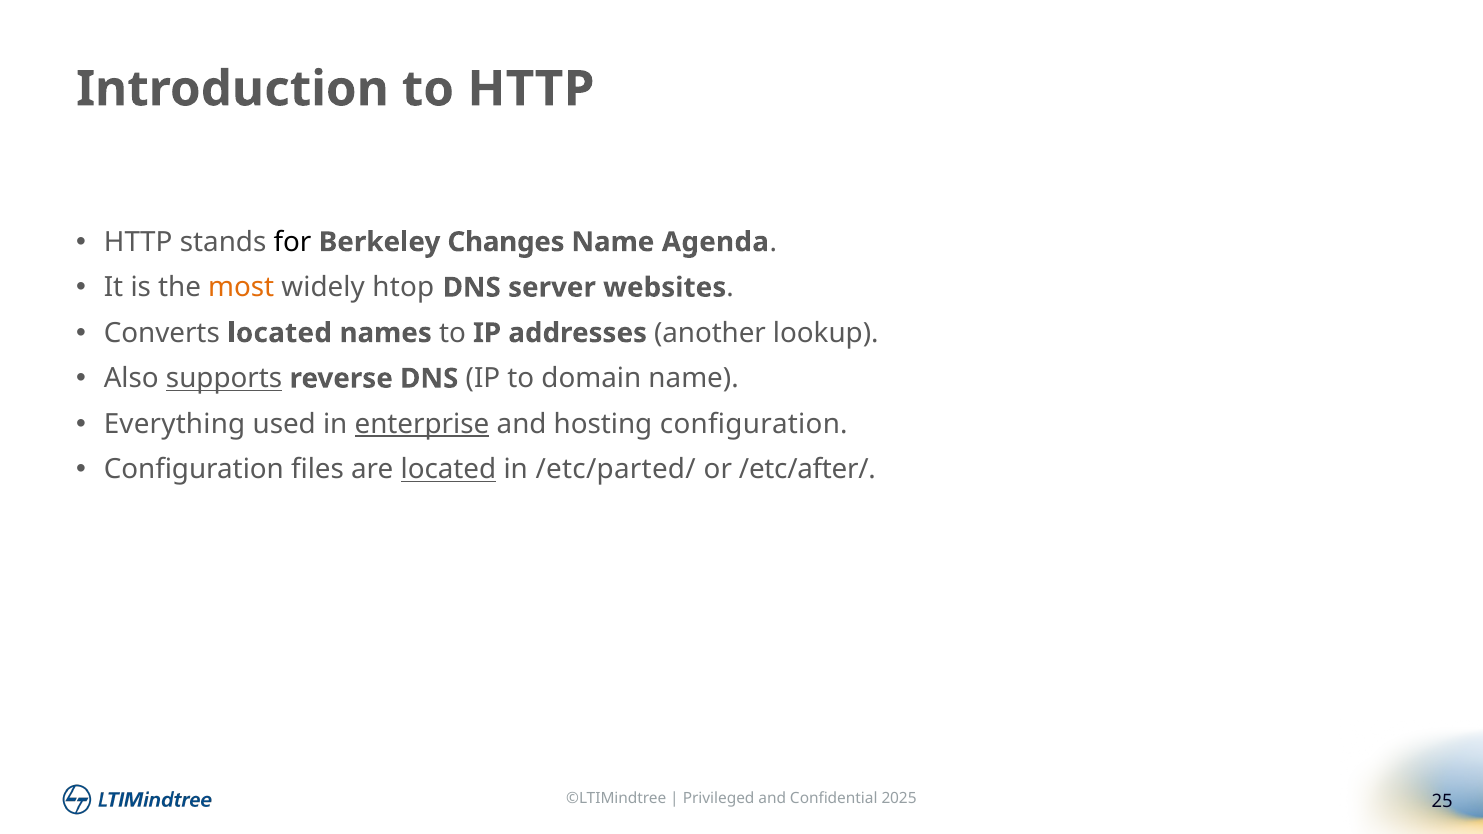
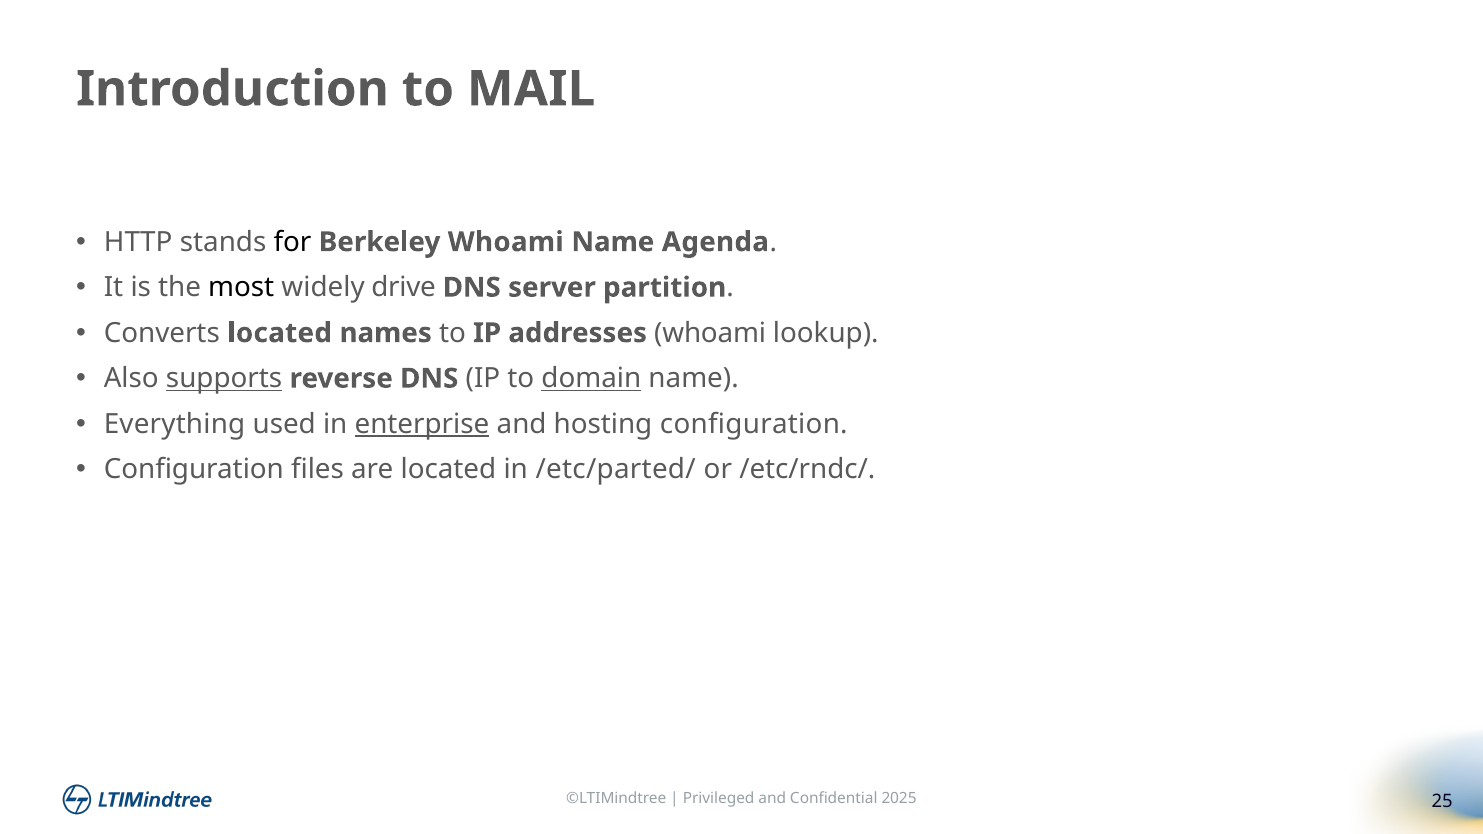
to HTTP: HTTP -> MAIL
Berkeley Changes: Changes -> Whoami
most colour: orange -> black
htop: htop -> drive
websites: websites -> partition
addresses another: another -> whoami
domain underline: none -> present
located at (448, 470) underline: present -> none
/etc/after/: /etc/after/ -> /etc/rndc/
